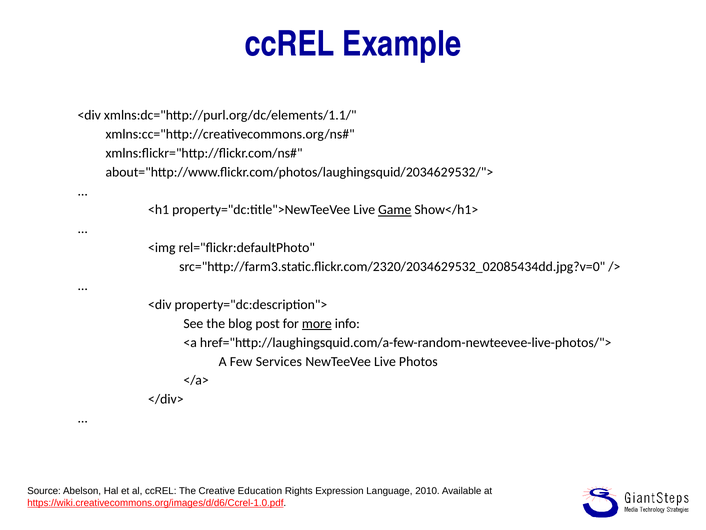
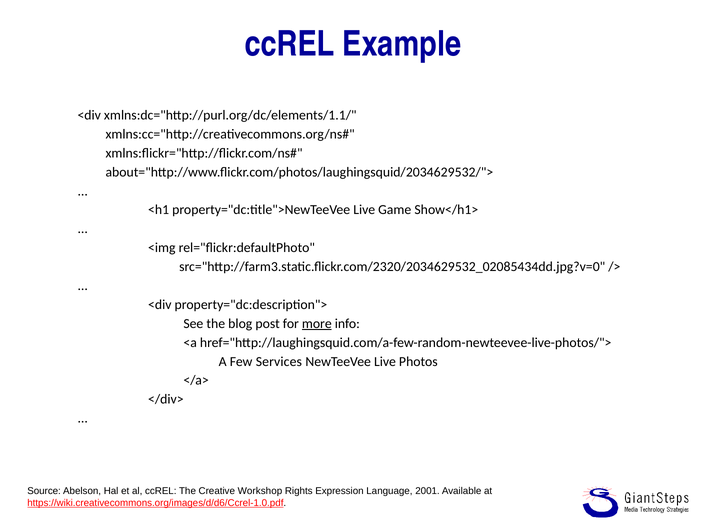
Game underline: present -> none
Education: Education -> Workshop
2010: 2010 -> 2001
